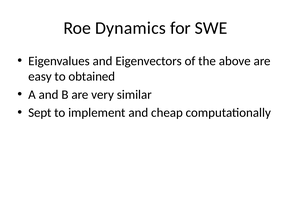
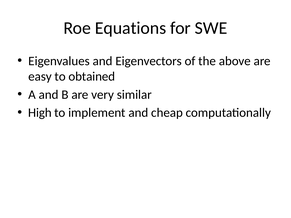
Dynamics: Dynamics -> Equations
Sept: Sept -> High
